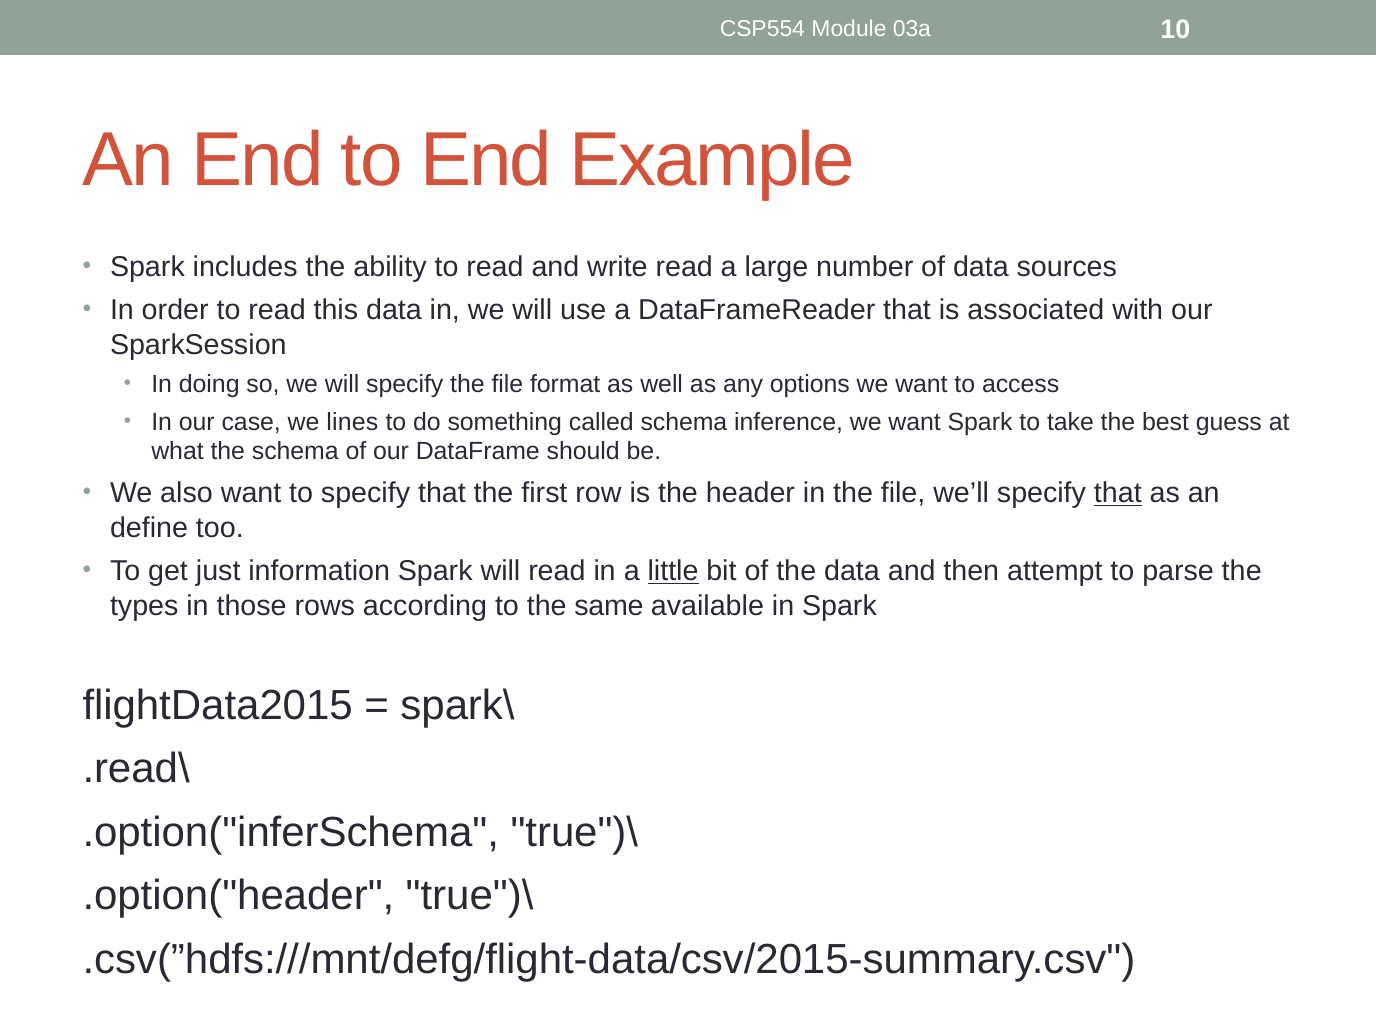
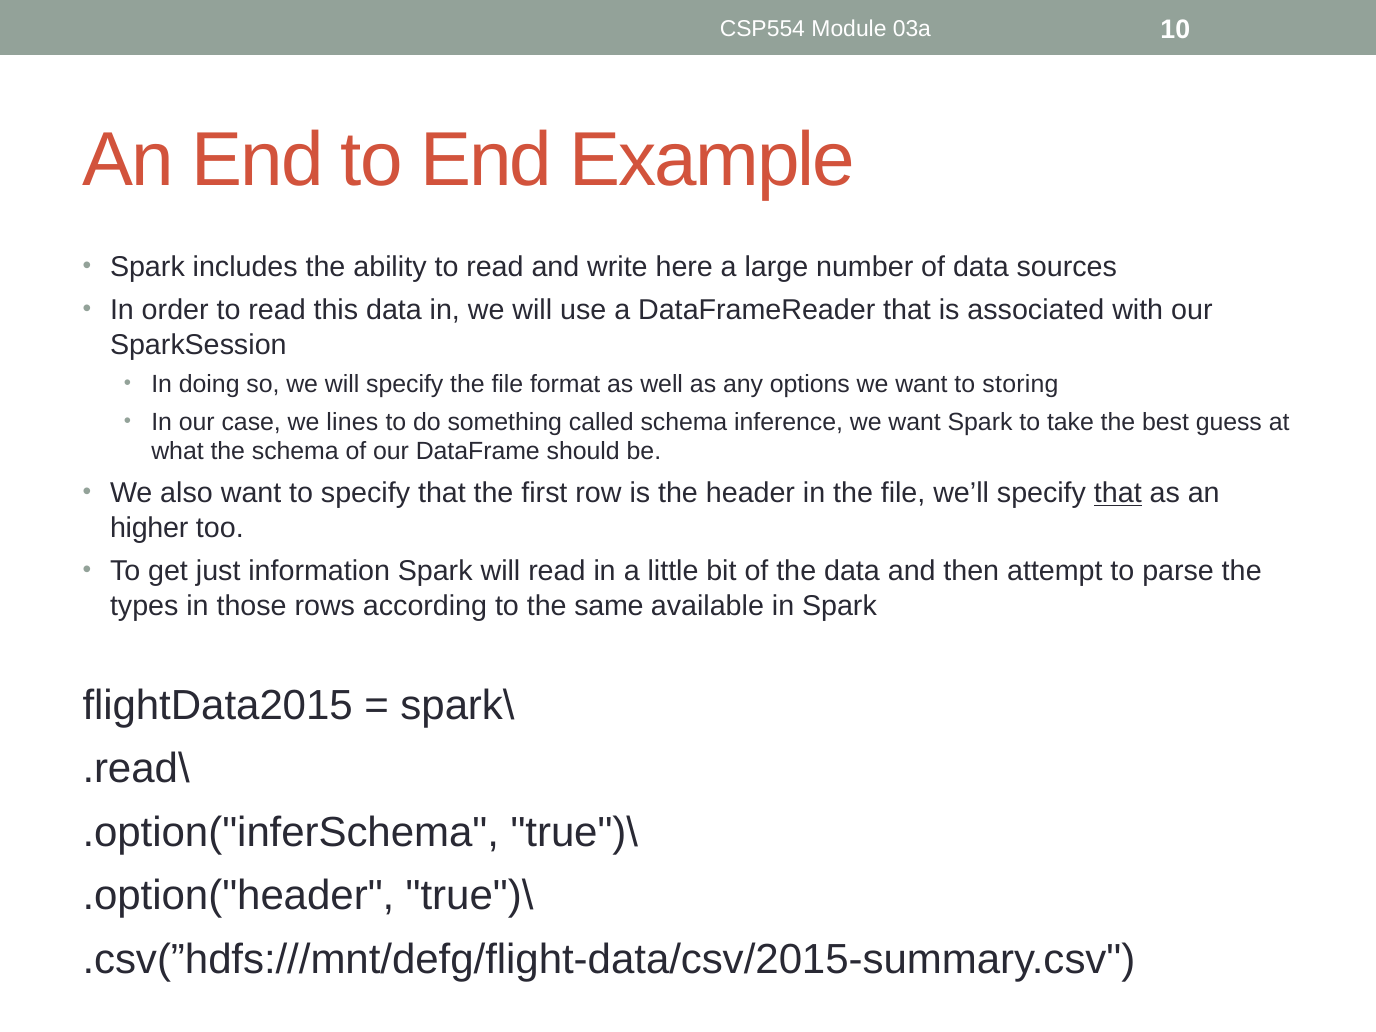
write read: read -> here
access: access -> storing
define: define -> higher
little underline: present -> none
